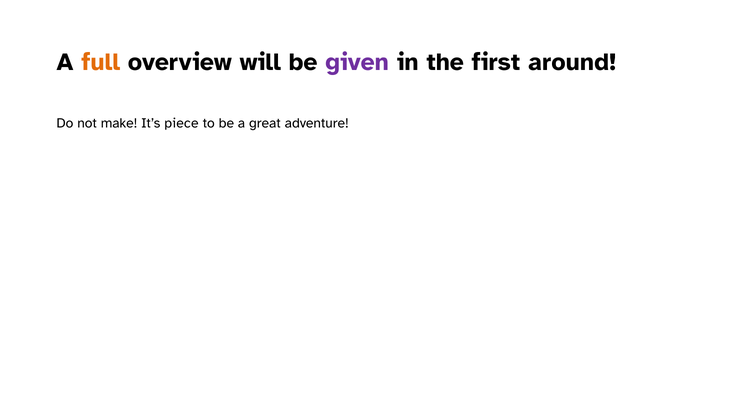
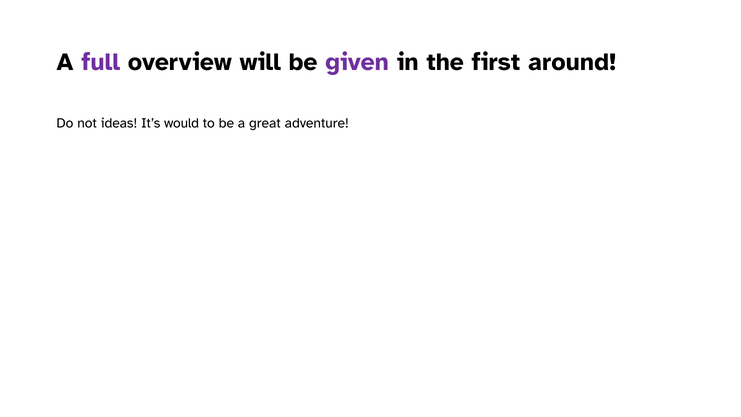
full colour: orange -> purple
make: make -> ideas
piece: piece -> would
